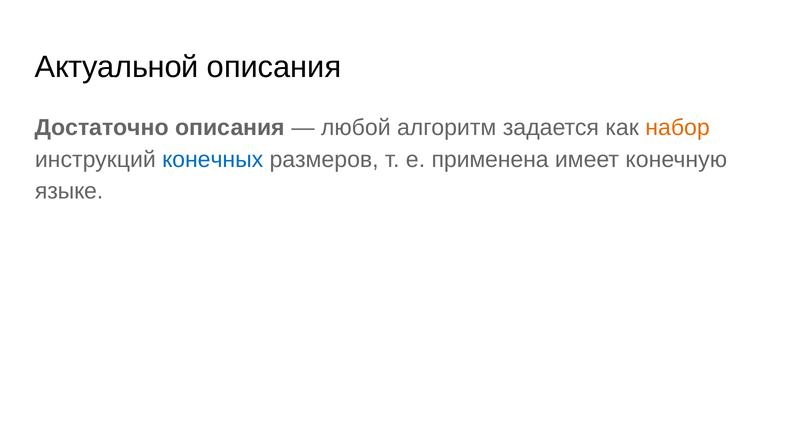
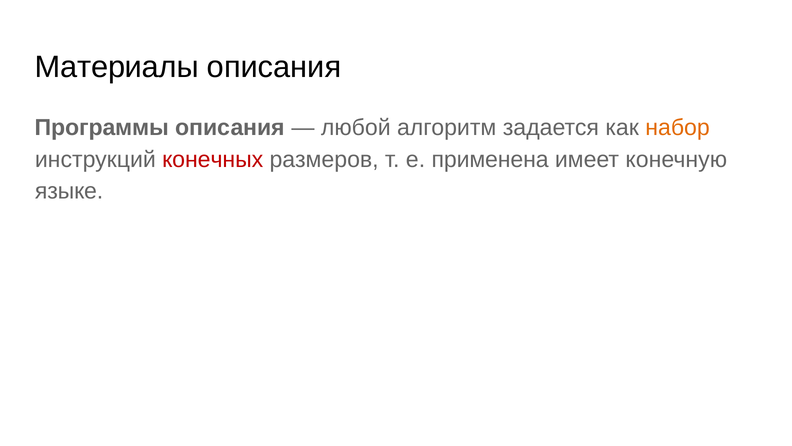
Актуальной: Актуальной -> Материалы
Достаточно: Достаточно -> Программы
конечных colour: blue -> red
